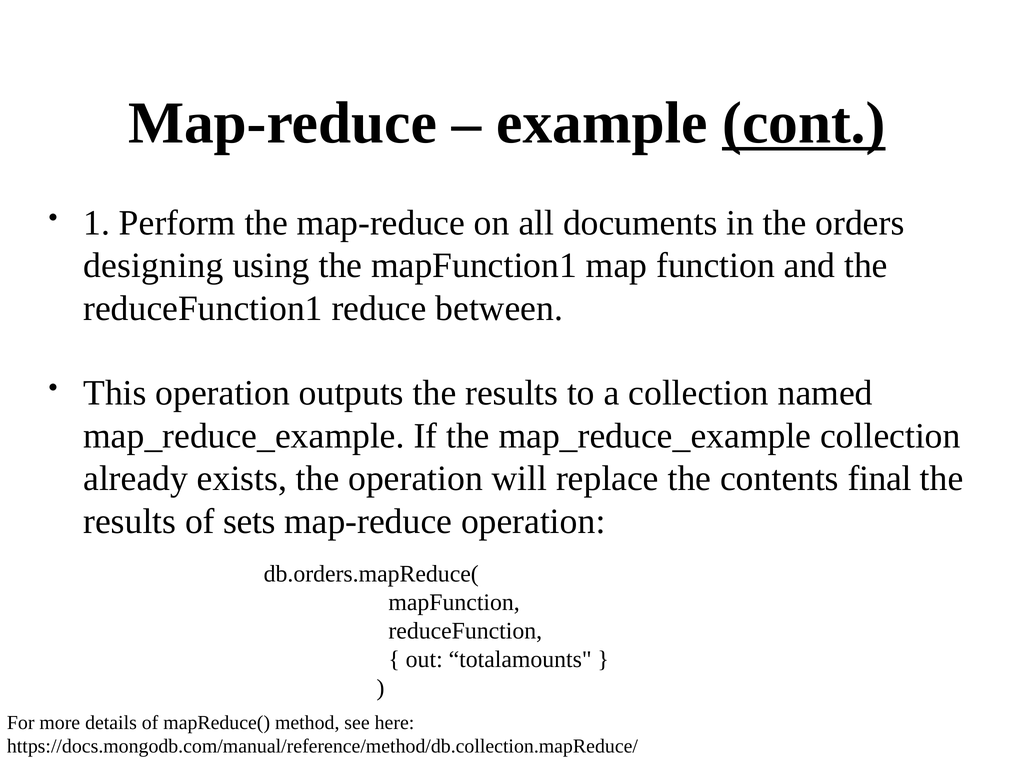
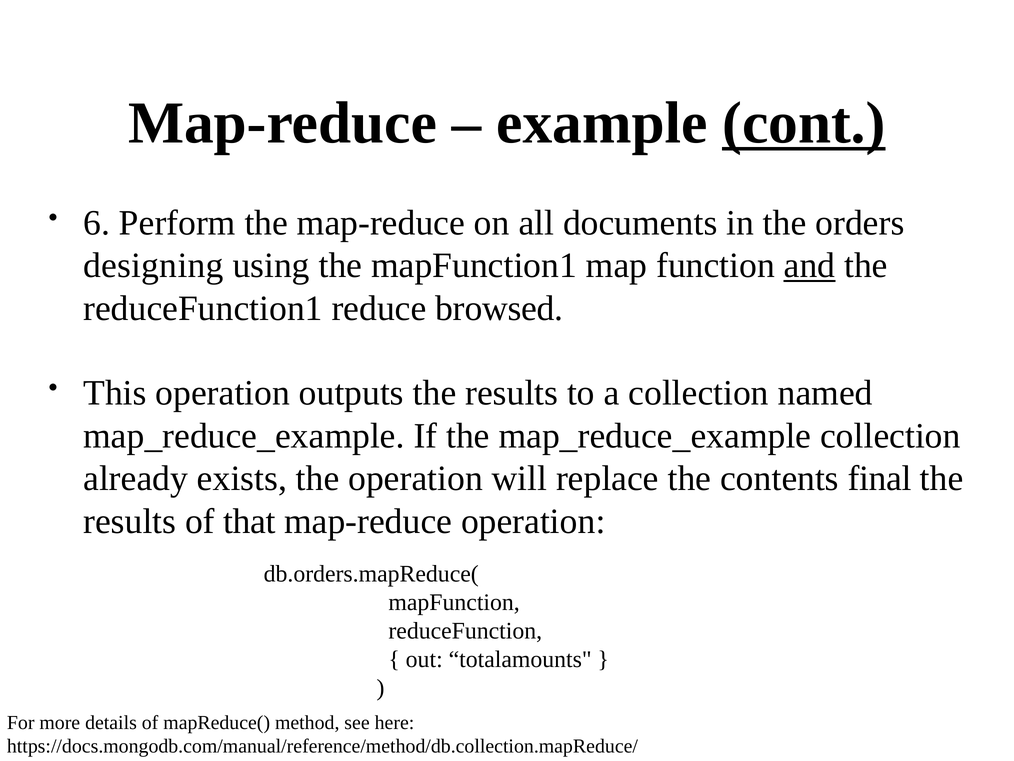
1: 1 -> 6
and underline: none -> present
between: between -> browsed
sets: sets -> that
